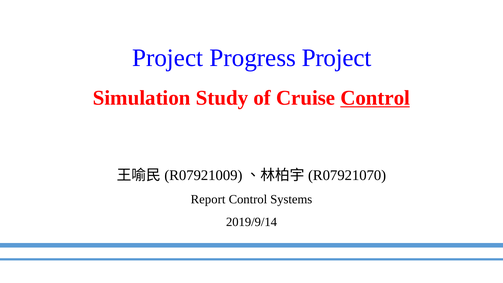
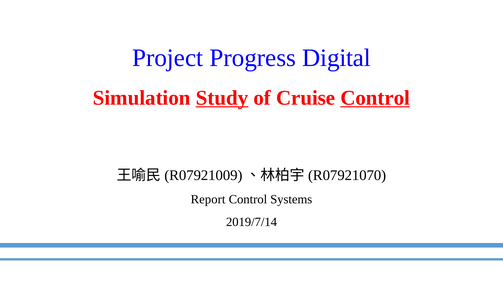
Progress Project: Project -> Digital
Study underline: none -> present
2019/9/14: 2019/9/14 -> 2019/7/14
